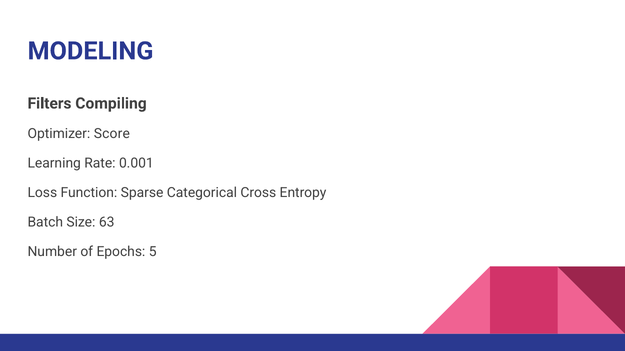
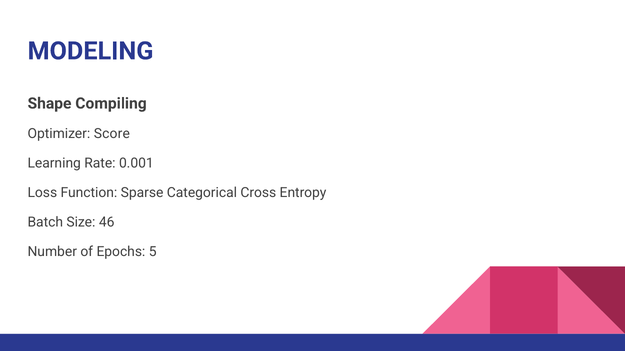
Filters: Filters -> Shape
63: 63 -> 46
